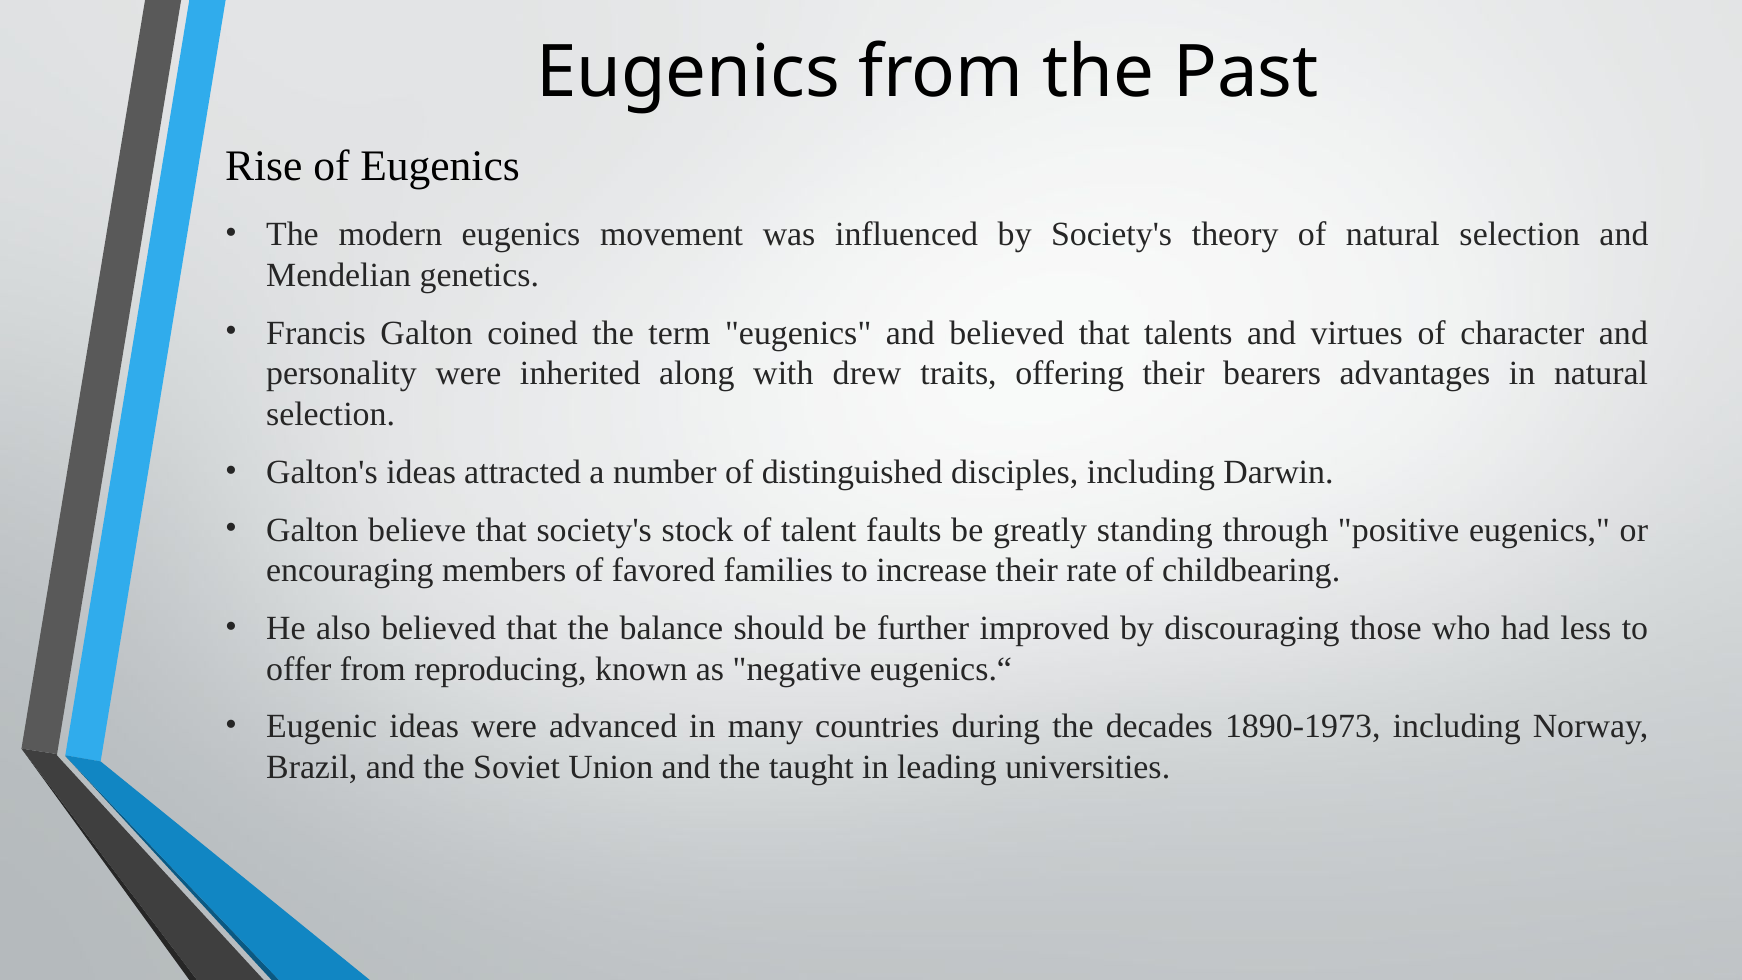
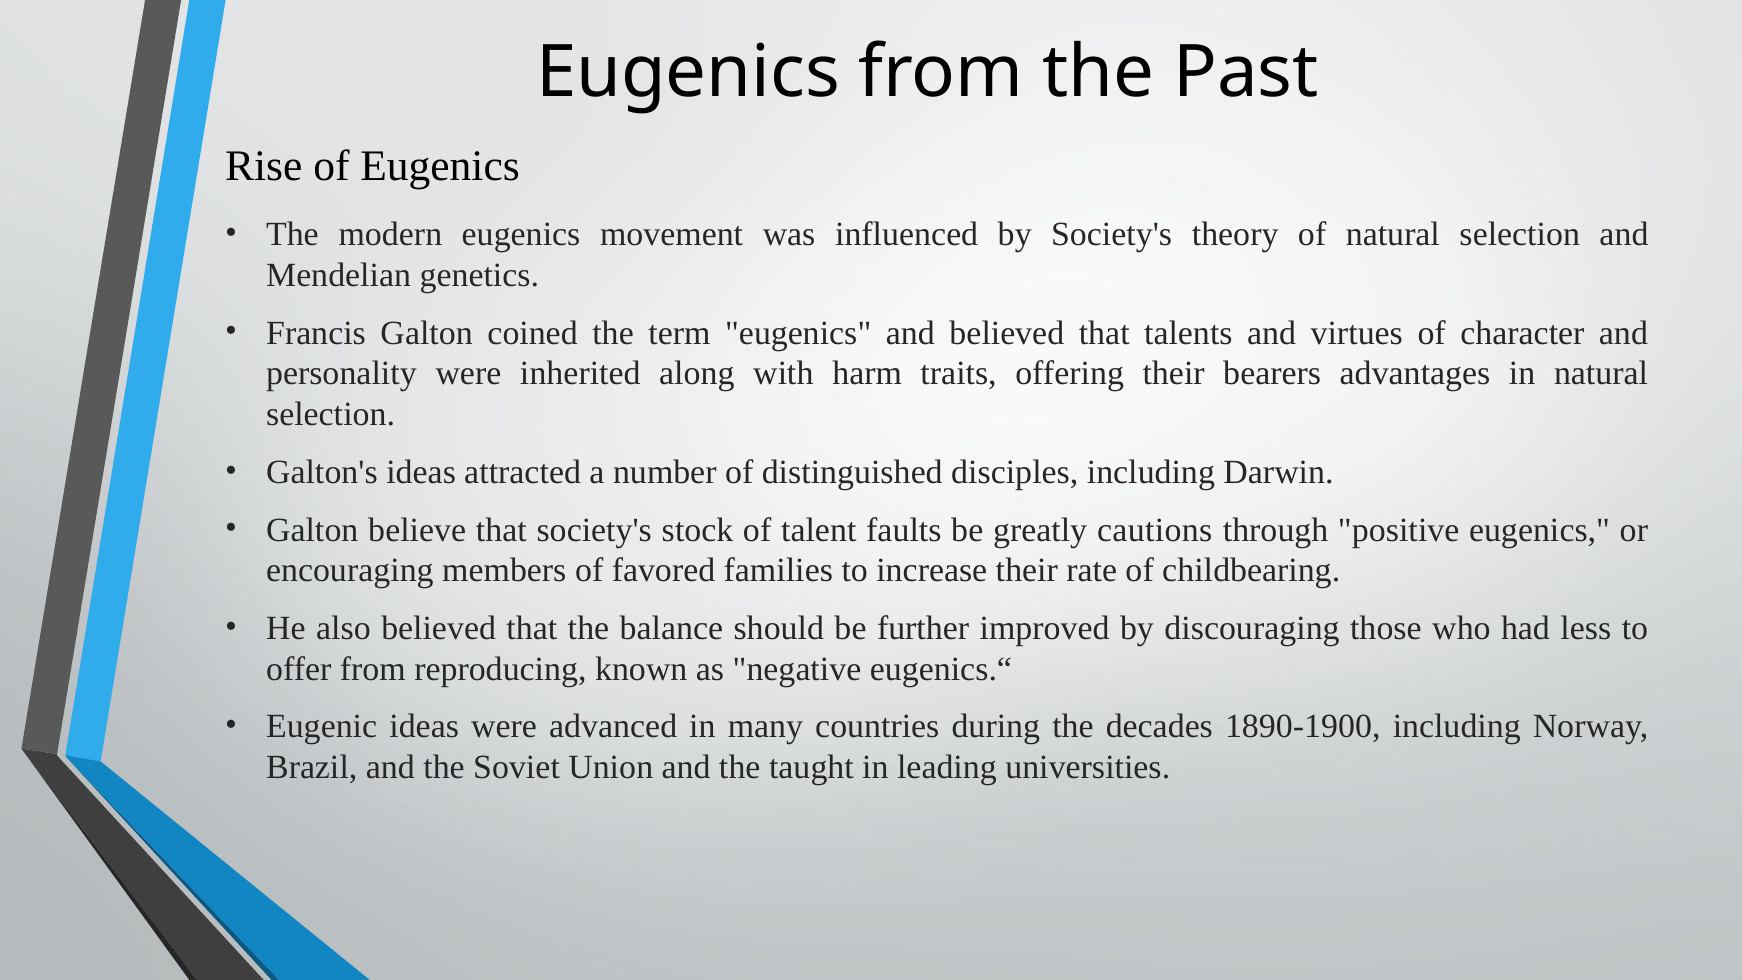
drew: drew -> harm
standing: standing -> cautions
1890-1973: 1890-1973 -> 1890-1900
